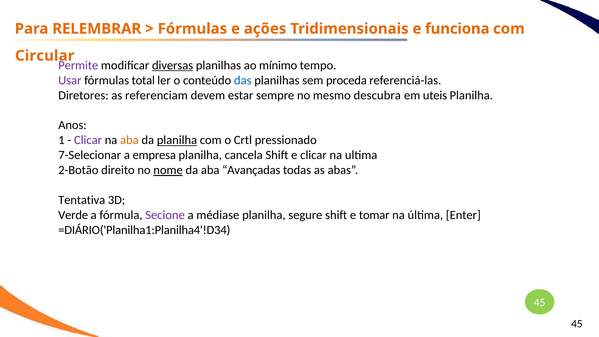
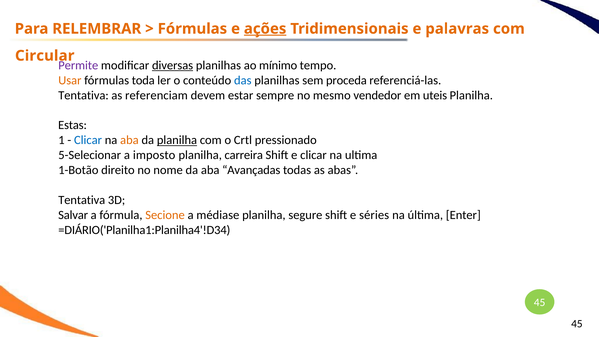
ações underline: none -> present
funciona: funciona -> palavras
Usar colour: purple -> orange
total: total -> toda
Diretores at (83, 95): Diretores -> Tentativa
descubra: descubra -> vendedor
Anos: Anos -> Estas
Clicar at (88, 140) colour: purple -> blue
7-Selecionar: 7-Selecionar -> 5-Selecionar
empresa: empresa -> imposto
cancela: cancela -> carreira
2-Botão: 2-Botão -> 1-Botão
nome underline: present -> none
Verde: Verde -> Salvar
Secione colour: purple -> orange
tomar: tomar -> séries
